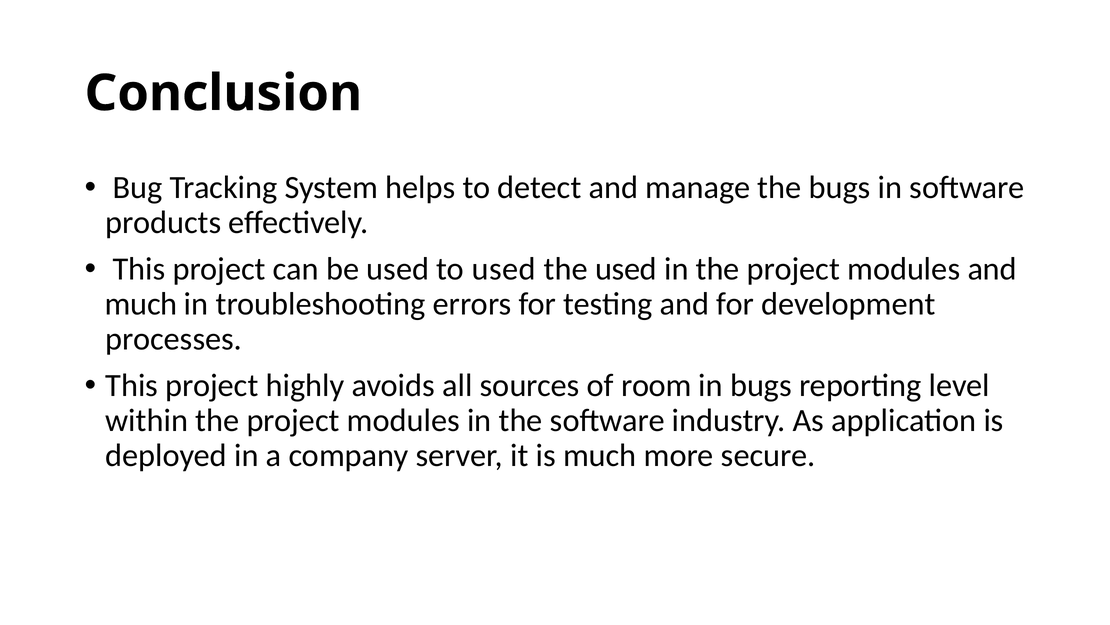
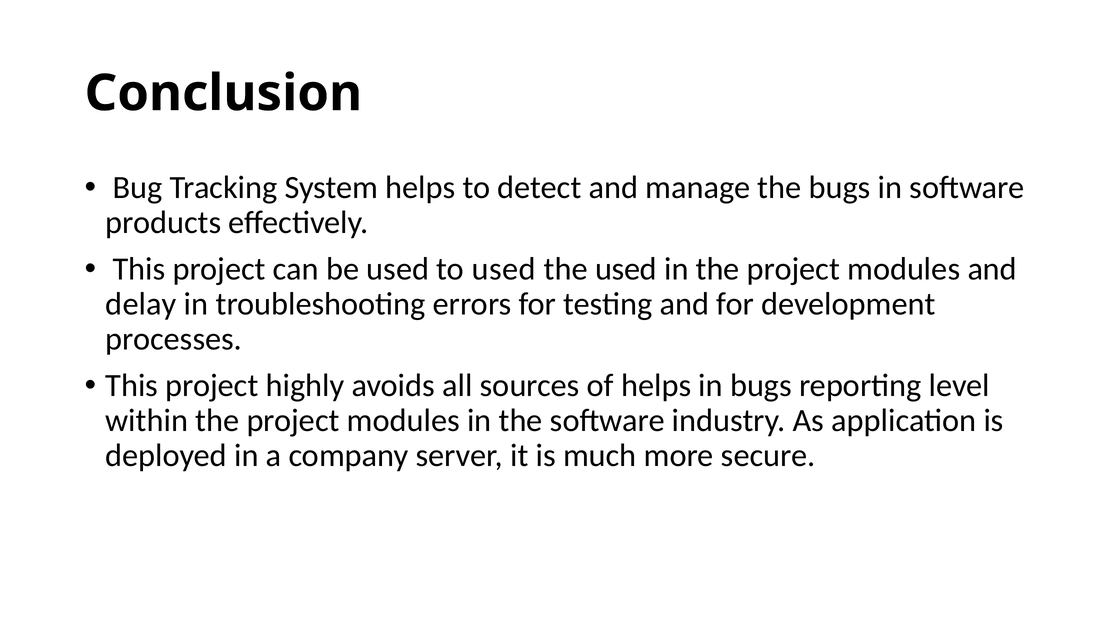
much at (141, 304): much -> delay
of room: room -> helps
